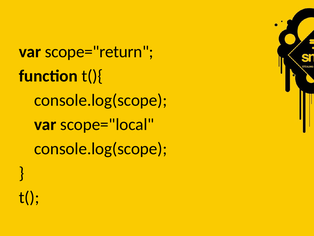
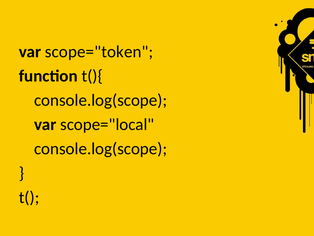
scope="return: scope="return -> scope="token
